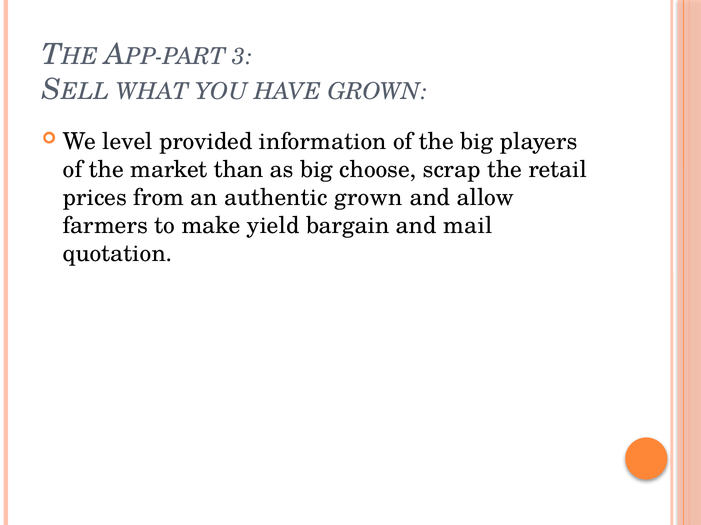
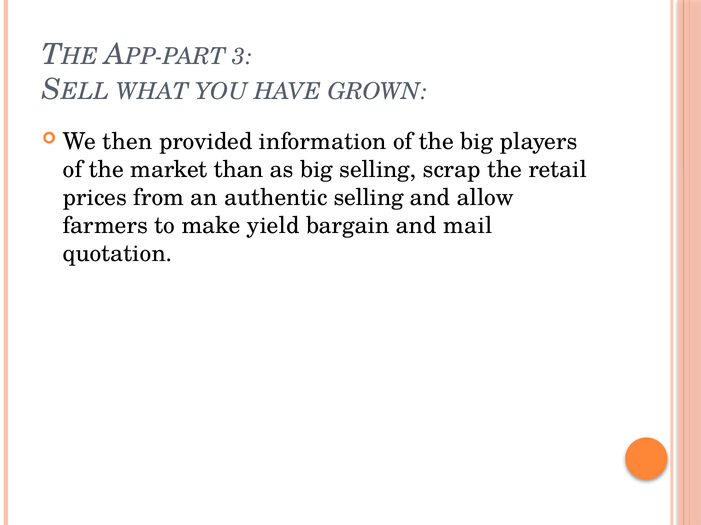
level: level -> then
big choose: choose -> selling
authentic grown: grown -> selling
